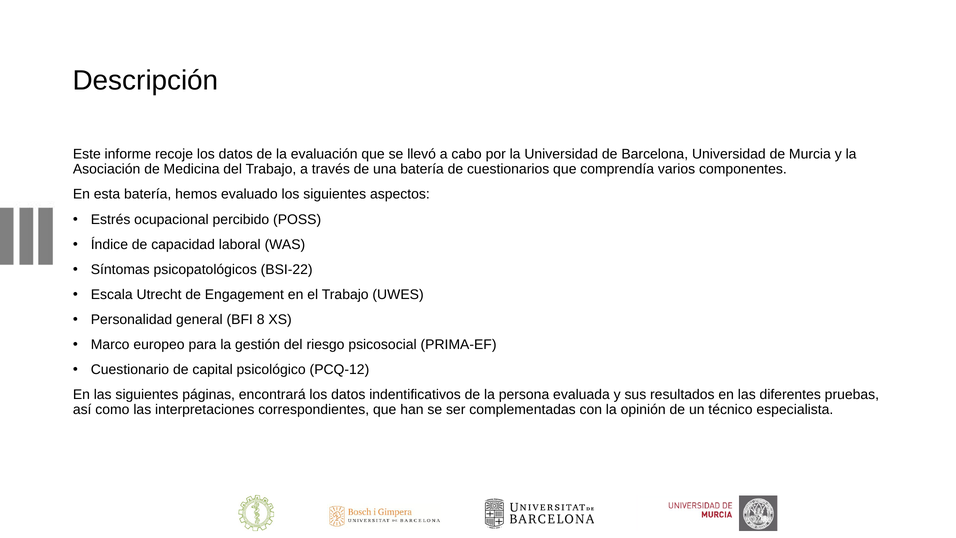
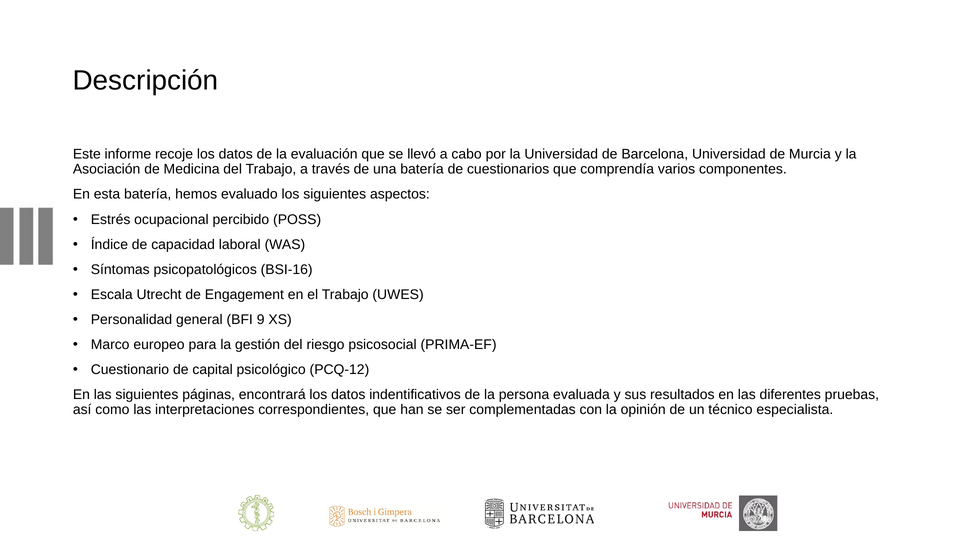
BSI-22: BSI-22 -> BSI-16
8: 8 -> 9
